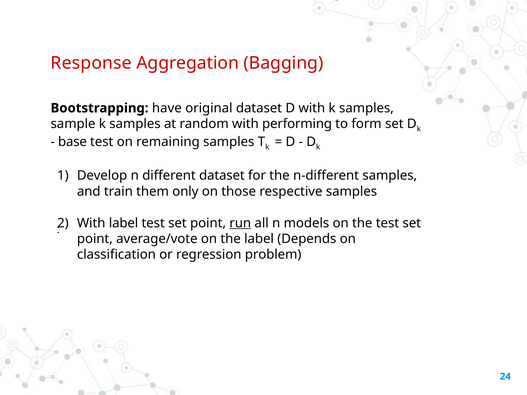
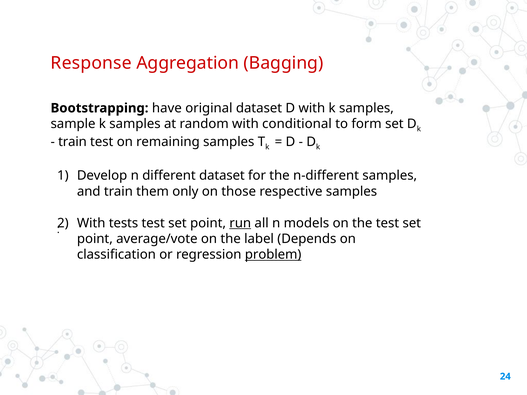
performing: performing -> conditional
base at (73, 142): base -> train
With label: label -> tests
problem underline: none -> present
